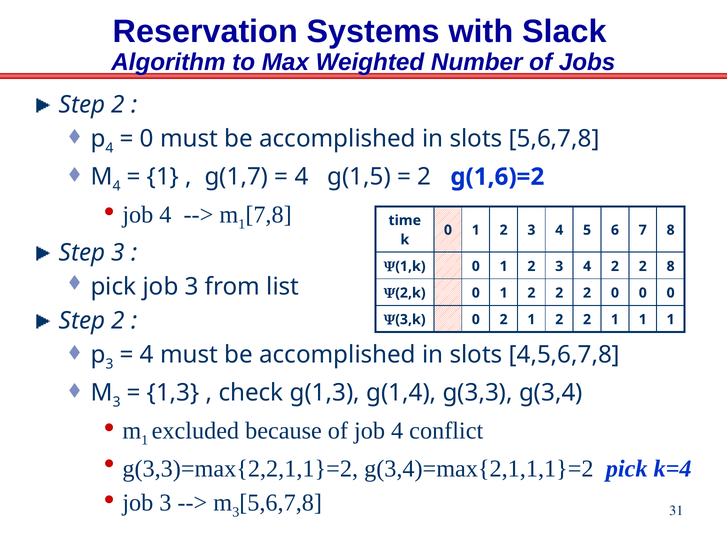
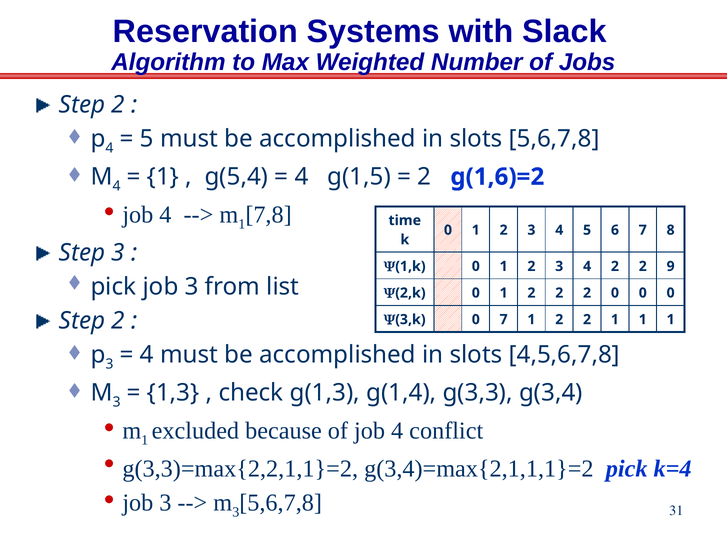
0 at (147, 139): 0 -> 5
g(1,7: g(1,7 -> g(5,4
2 8: 8 -> 9
0 2: 2 -> 7
